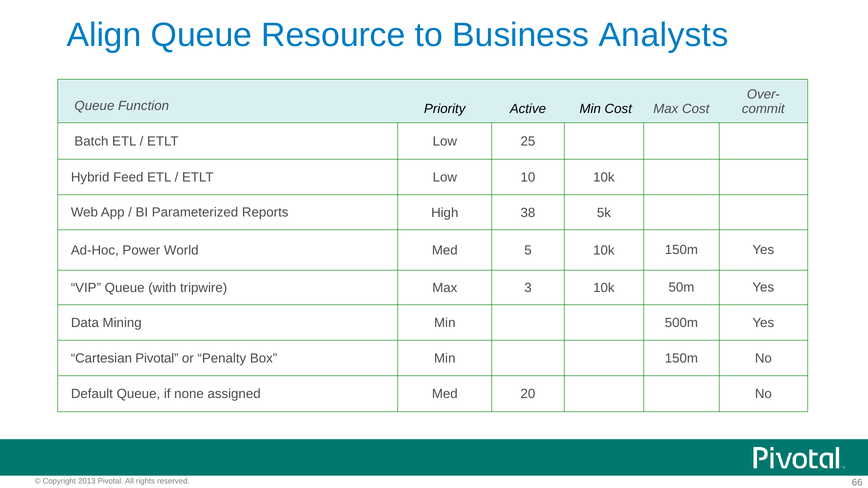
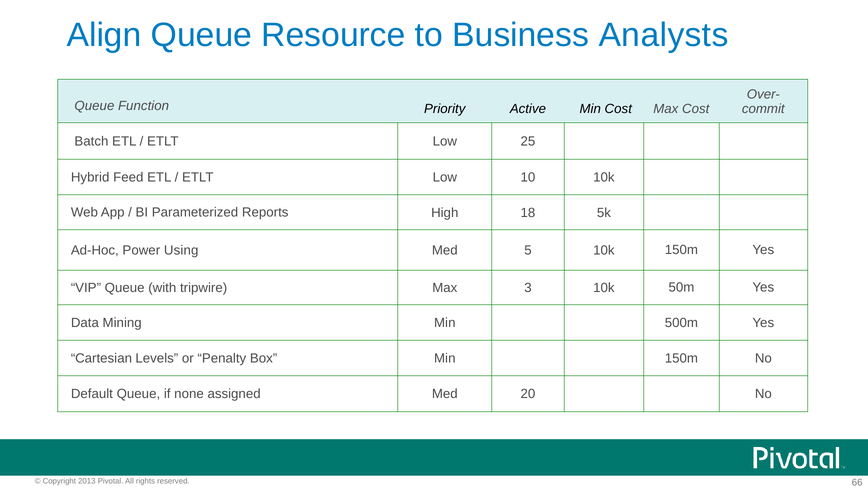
38: 38 -> 18
World: World -> Using
Cartesian Pivotal: Pivotal -> Levels
